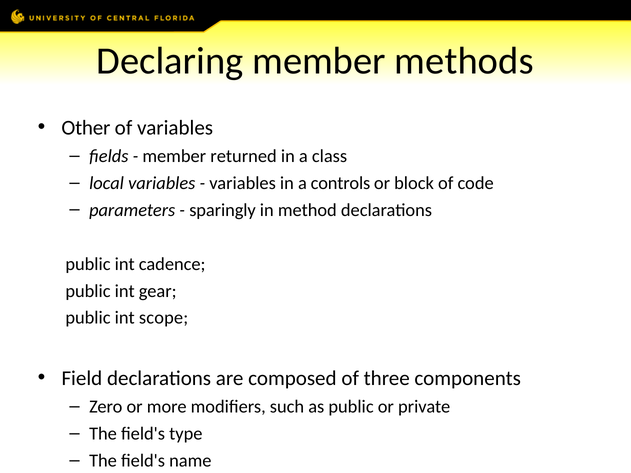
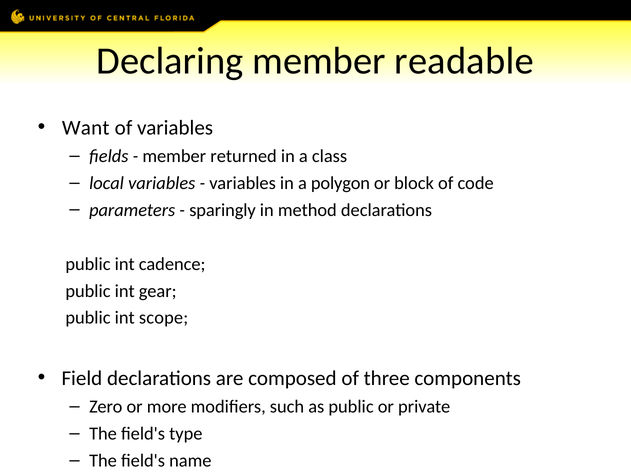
methods: methods -> readable
Other: Other -> Want
controls: controls -> polygon
